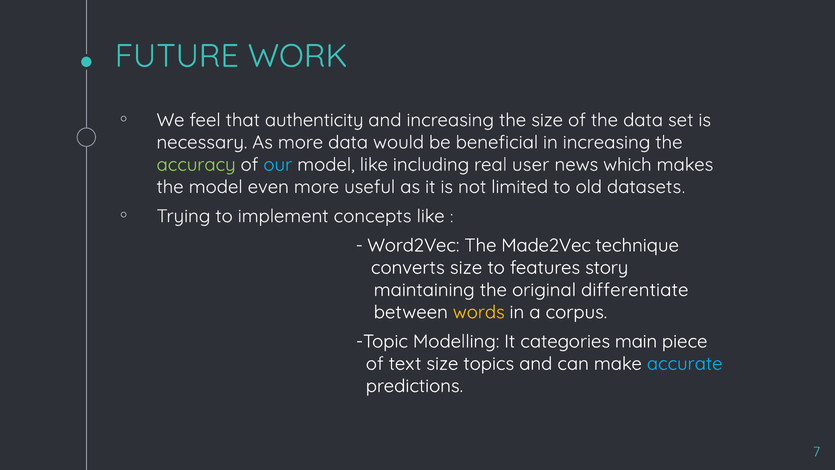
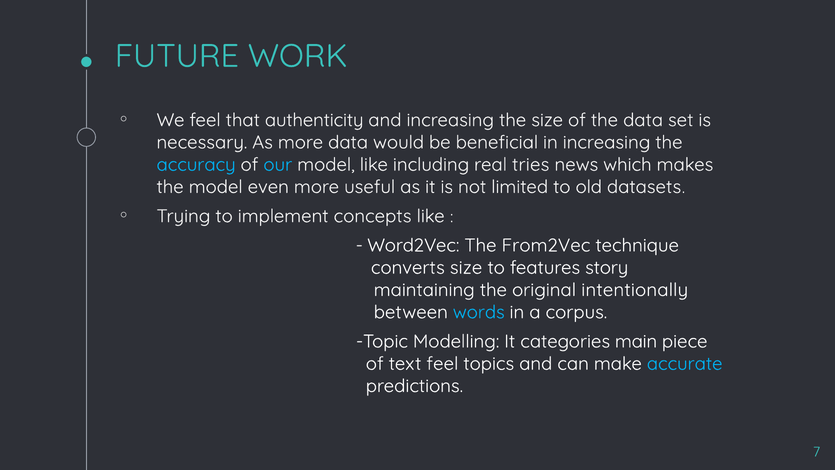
accuracy colour: light green -> light blue
user: user -> tries
Made2Vec: Made2Vec -> From2Vec
differentiate: differentiate -> intentionally
words colour: yellow -> light blue
text size: size -> feel
